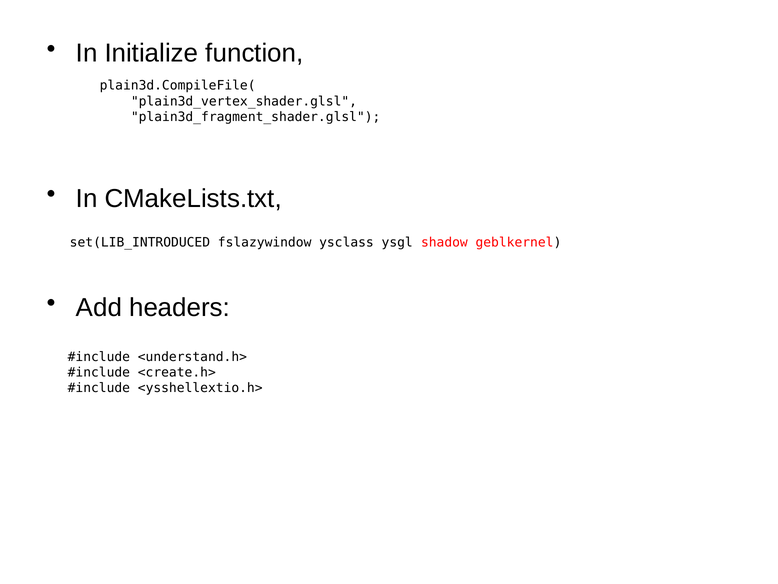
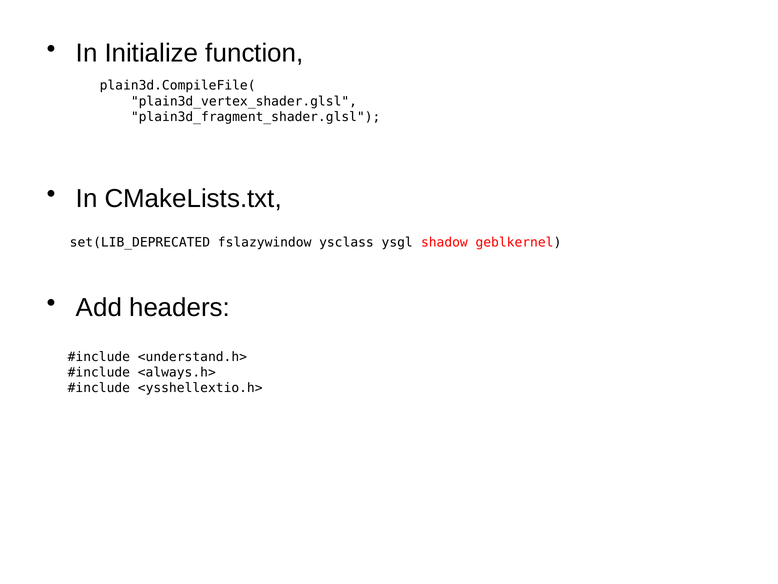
set(LIB_INTRODUCED: set(LIB_INTRODUCED -> set(LIB_DEPRECATED
<create.h>: <create.h> -> <always.h>
